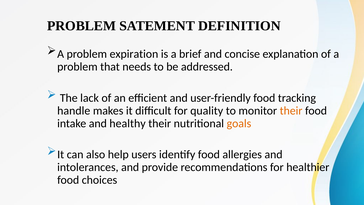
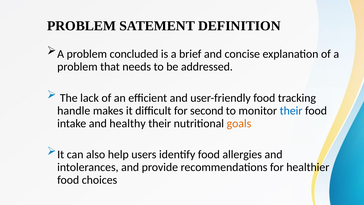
expiration: expiration -> concluded
quality: quality -> second
their at (291, 111) colour: orange -> blue
